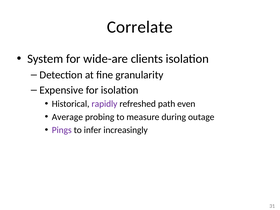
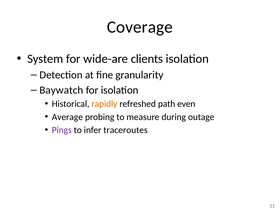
Correlate: Correlate -> Coverage
Expensive: Expensive -> Baywatch
rapidly colour: purple -> orange
increasingly: increasingly -> traceroutes
